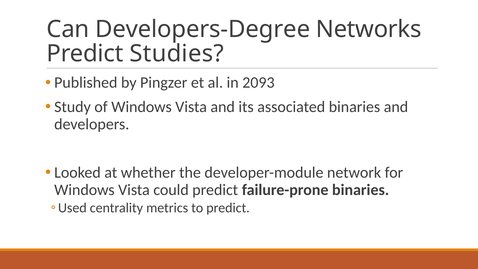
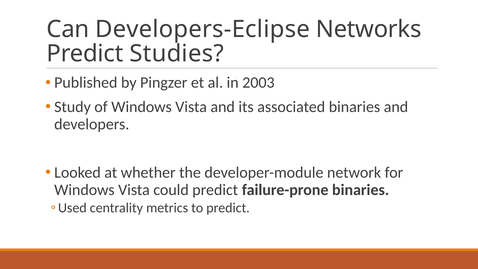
Developers-Degree: Developers-Degree -> Developers-Eclipse
2093: 2093 -> 2003
